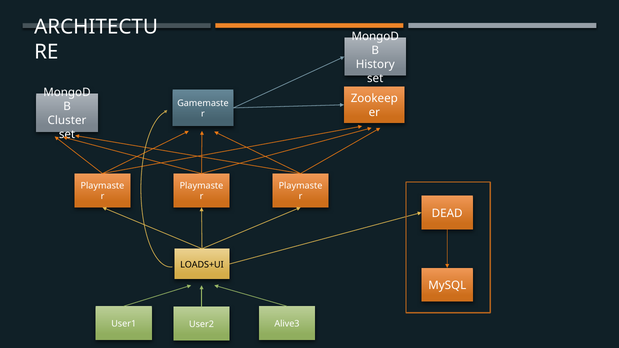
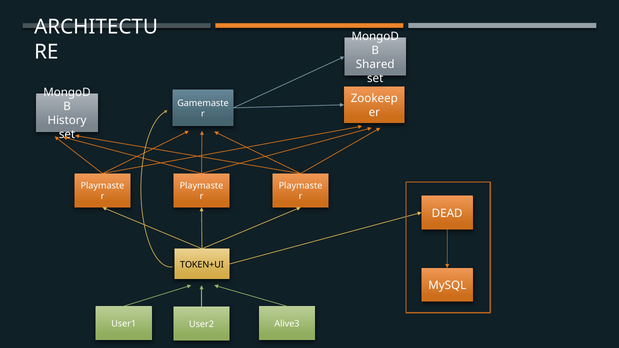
History: History -> Shared
Cluster: Cluster -> History
LOADS+UI: LOADS+UI -> TOKEN+UI
